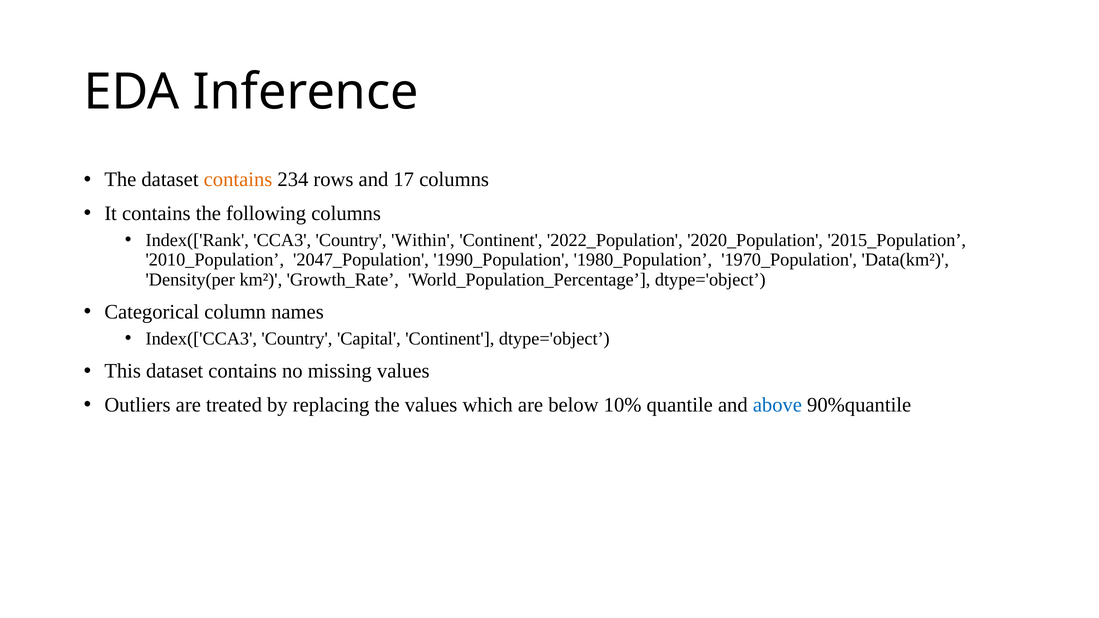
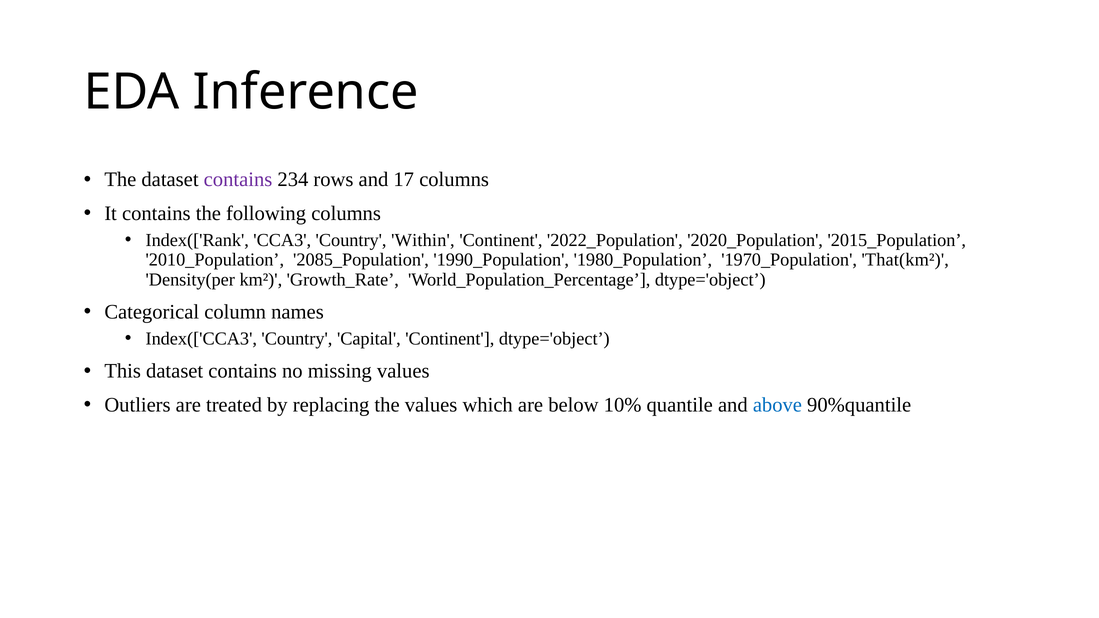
contains at (238, 180) colour: orange -> purple
2047_Population: 2047_Population -> 2085_Population
Data(km²: Data(km² -> That(km²
